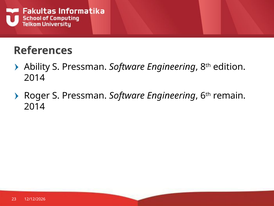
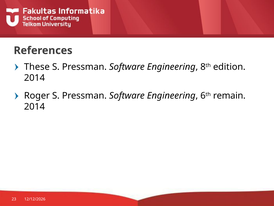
Ability: Ability -> These
